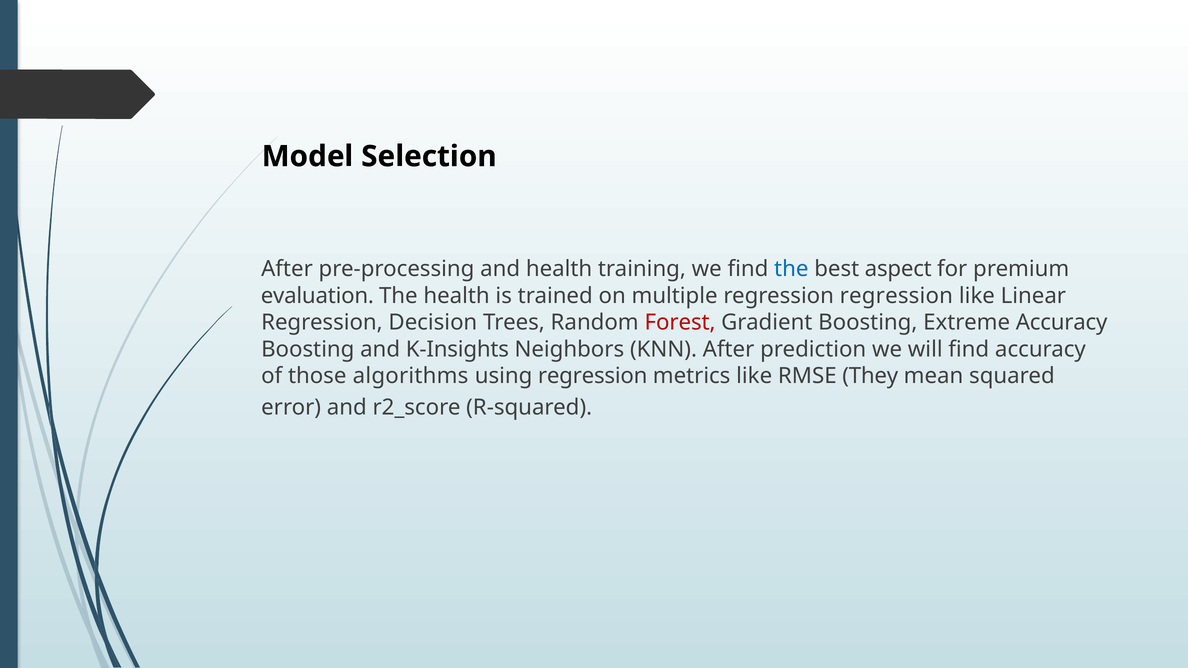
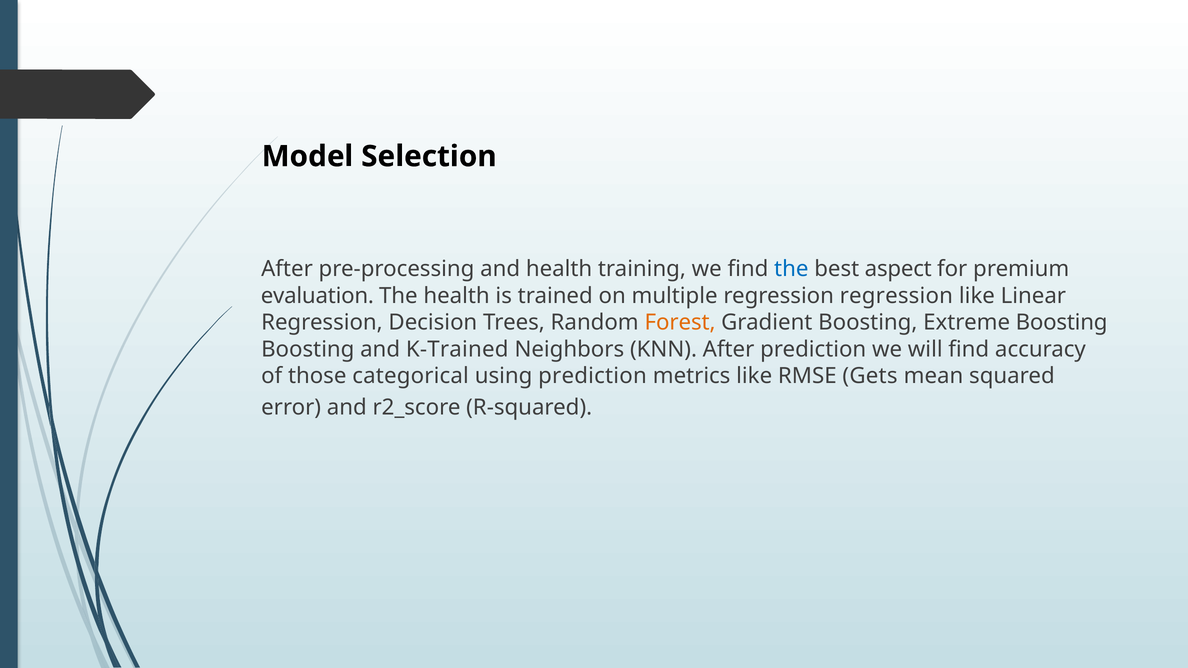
Forest colour: red -> orange
Extreme Accuracy: Accuracy -> Boosting
K-Insights: K-Insights -> K-Trained
algorithms: algorithms -> categorical
using regression: regression -> prediction
They: They -> Gets
